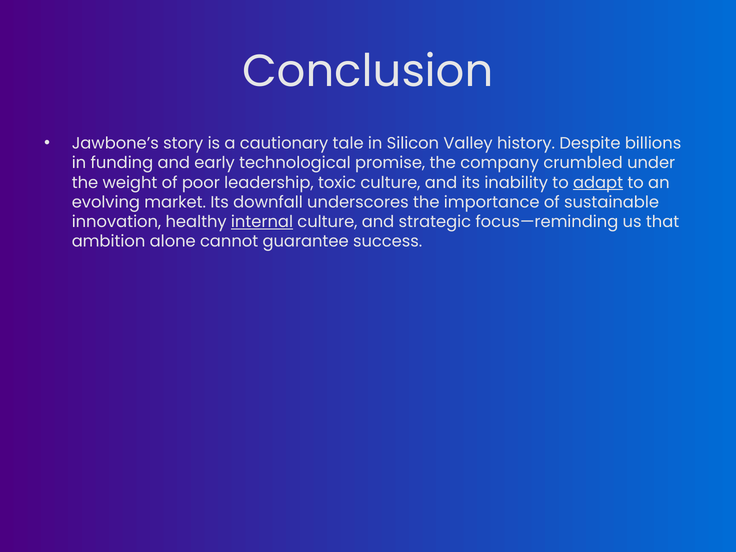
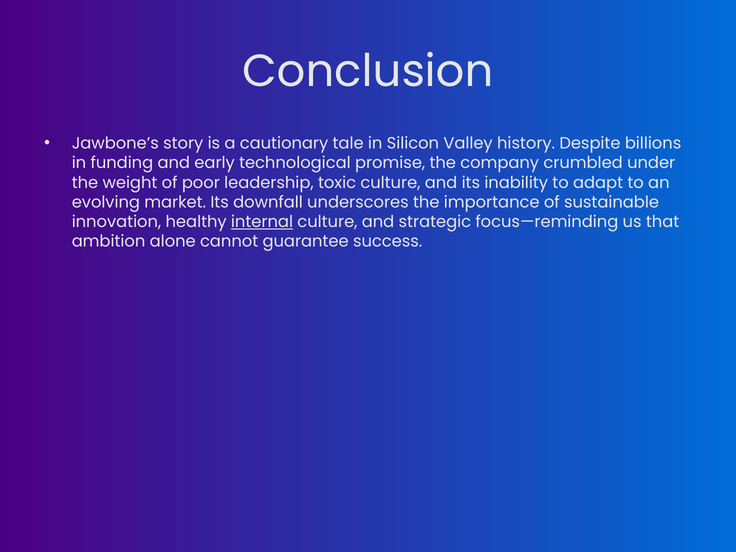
adapt underline: present -> none
